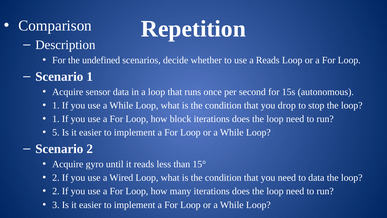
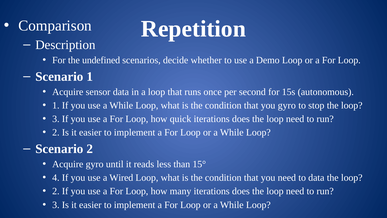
a Reads: Reads -> Demo
you drop: drop -> gyro
1 at (56, 119): 1 -> 3
block: block -> quick
5 at (56, 132): 5 -> 2
2 at (56, 177): 2 -> 4
